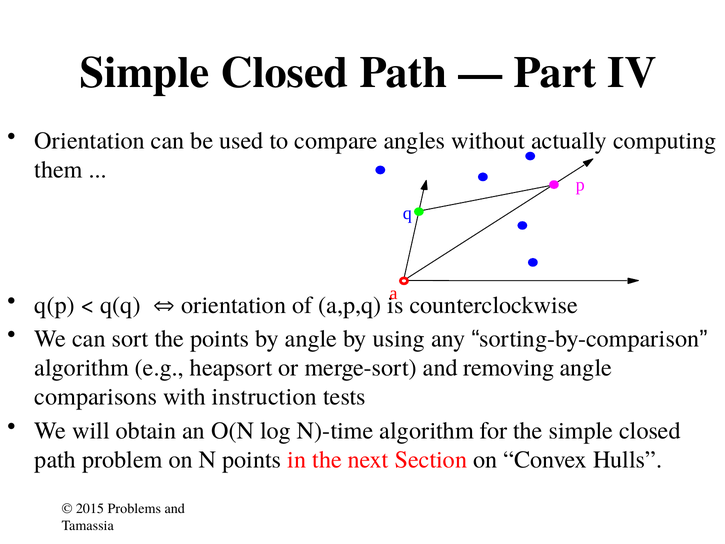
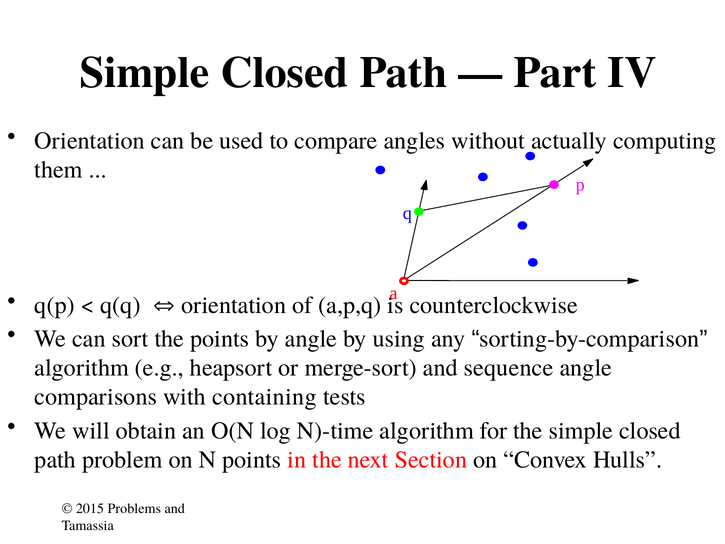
removing: removing -> sequence
instruction: instruction -> containing
